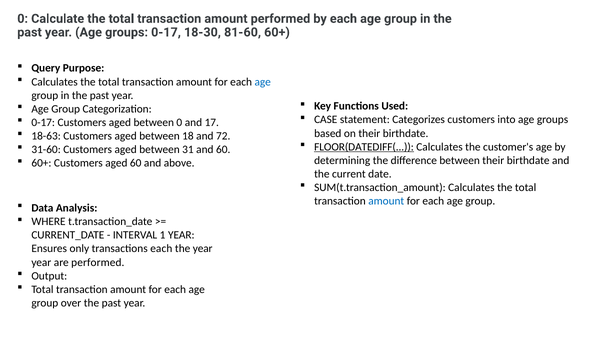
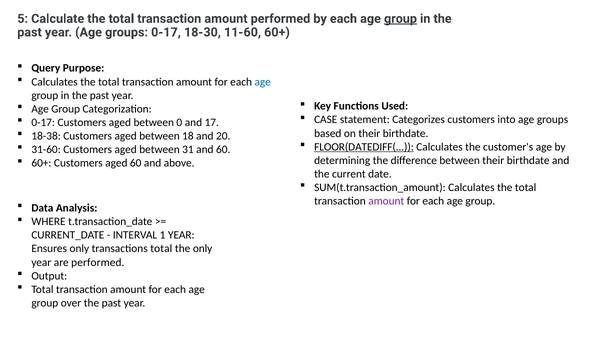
0 at (23, 19): 0 -> 5
group at (400, 19) underline: none -> present
81-60: 81-60 -> 11-60
18-63: 18-63 -> 18-38
72: 72 -> 20
amount at (386, 201) colour: blue -> purple
transactions each: each -> total
the year: year -> only
